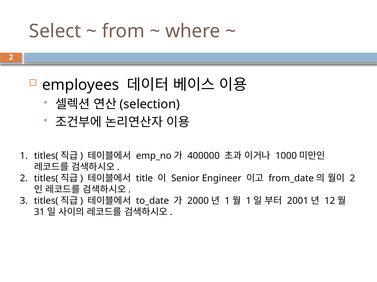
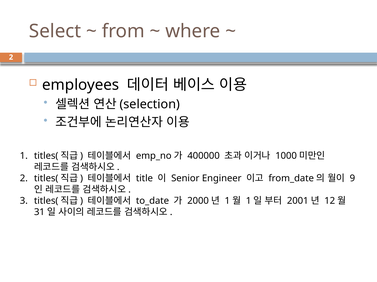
2 at (352, 179): 2 -> 9
